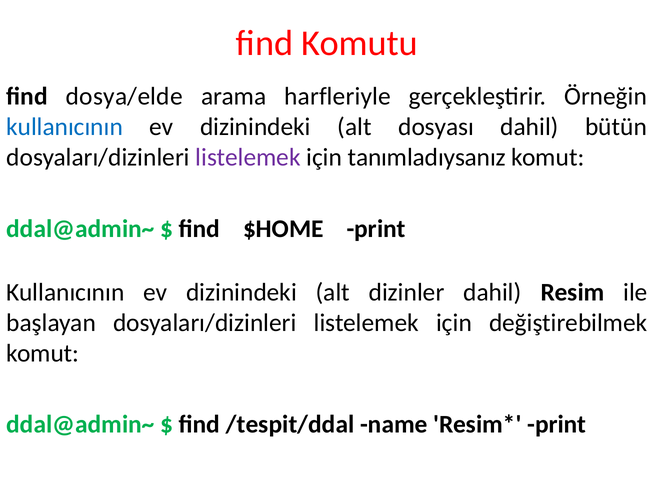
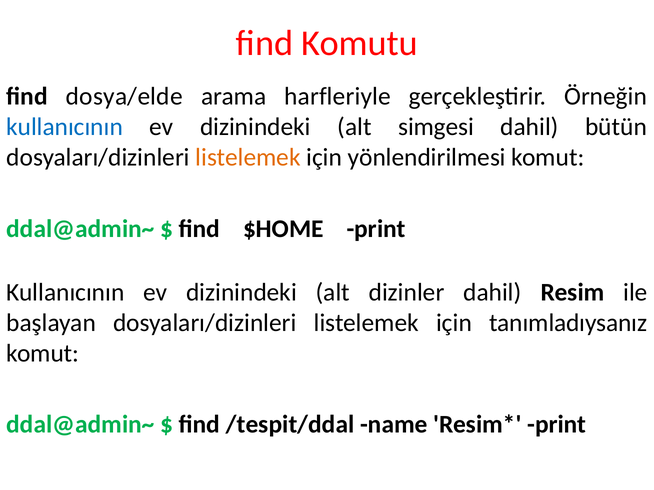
dosyası: dosyası -> simgesi
listelemek at (248, 158) colour: purple -> orange
tanımladıysanız: tanımladıysanız -> yönlendirilmesi
değiştirebilmek: değiştirebilmek -> tanımladıysanız
